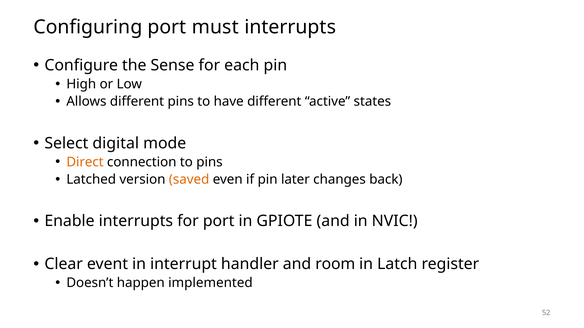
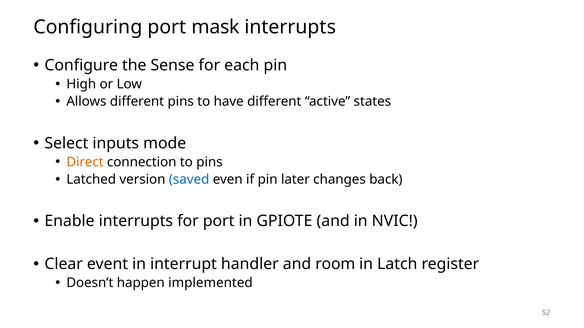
must: must -> mask
digital: digital -> inputs
saved colour: orange -> blue
